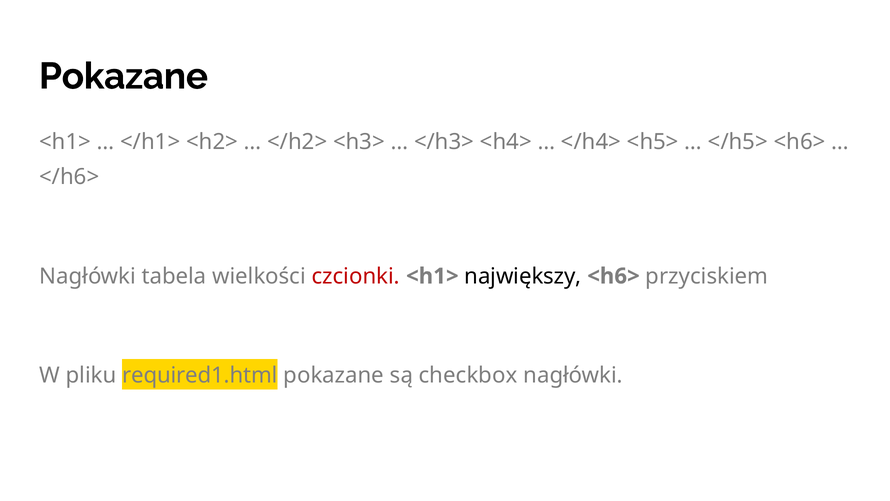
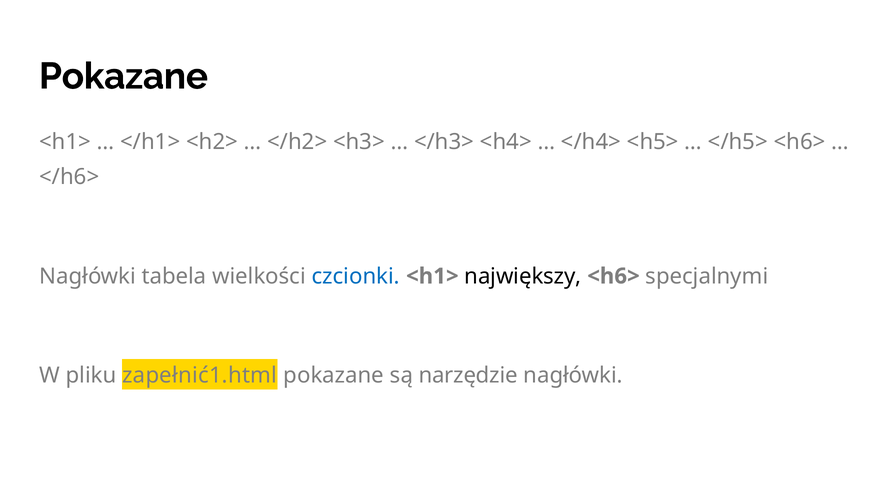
czcionki colour: red -> blue
przyciskiem: przyciskiem -> specjalnymi
required1.html: required1.html -> zapełnić1.html
checkbox: checkbox -> narzędzie
